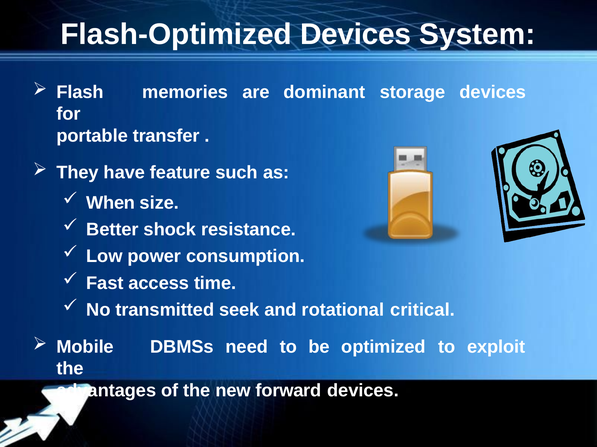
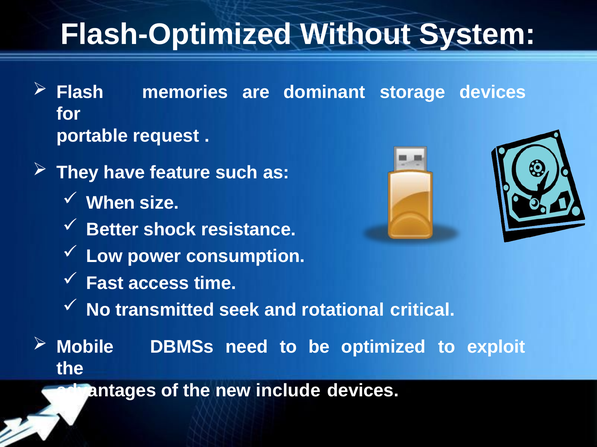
Flash-Optimized Devices: Devices -> Without
transfer: transfer -> request
forward: forward -> include
